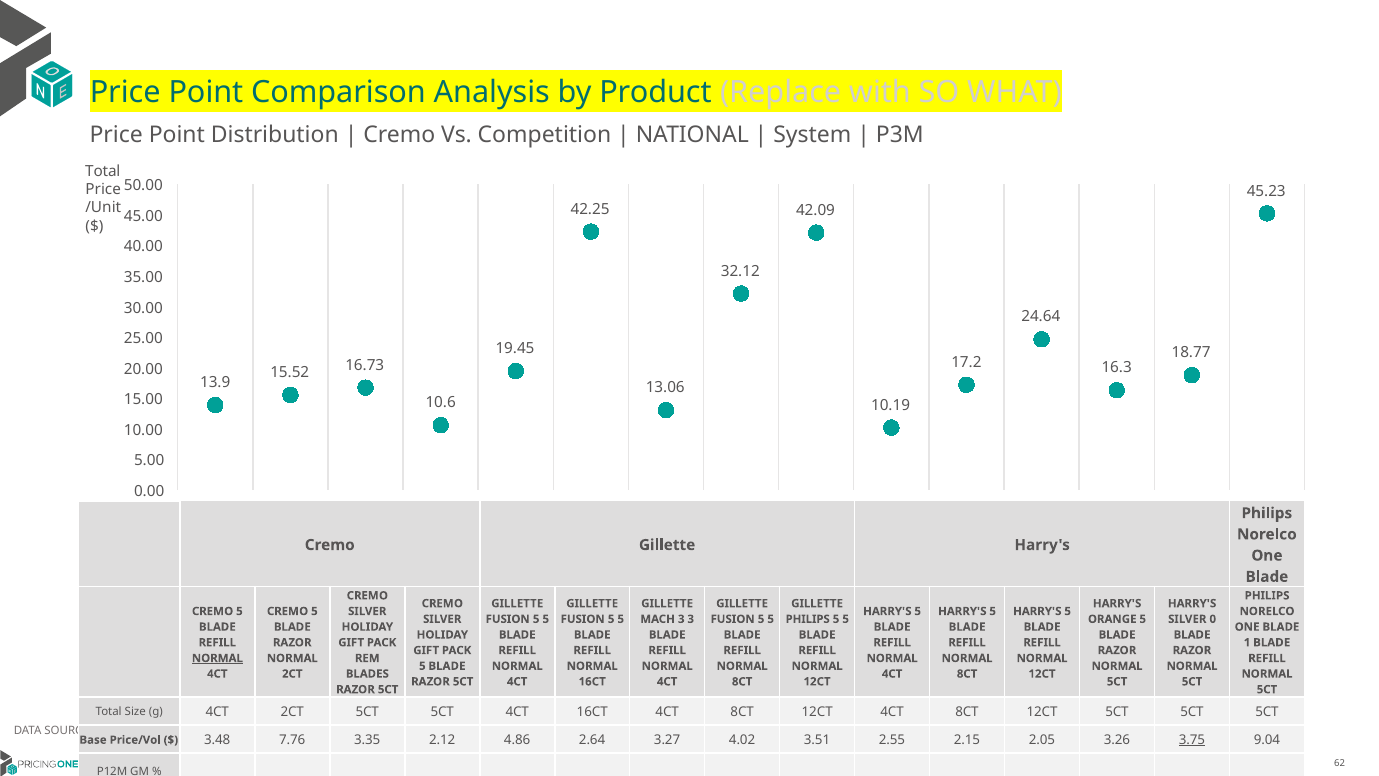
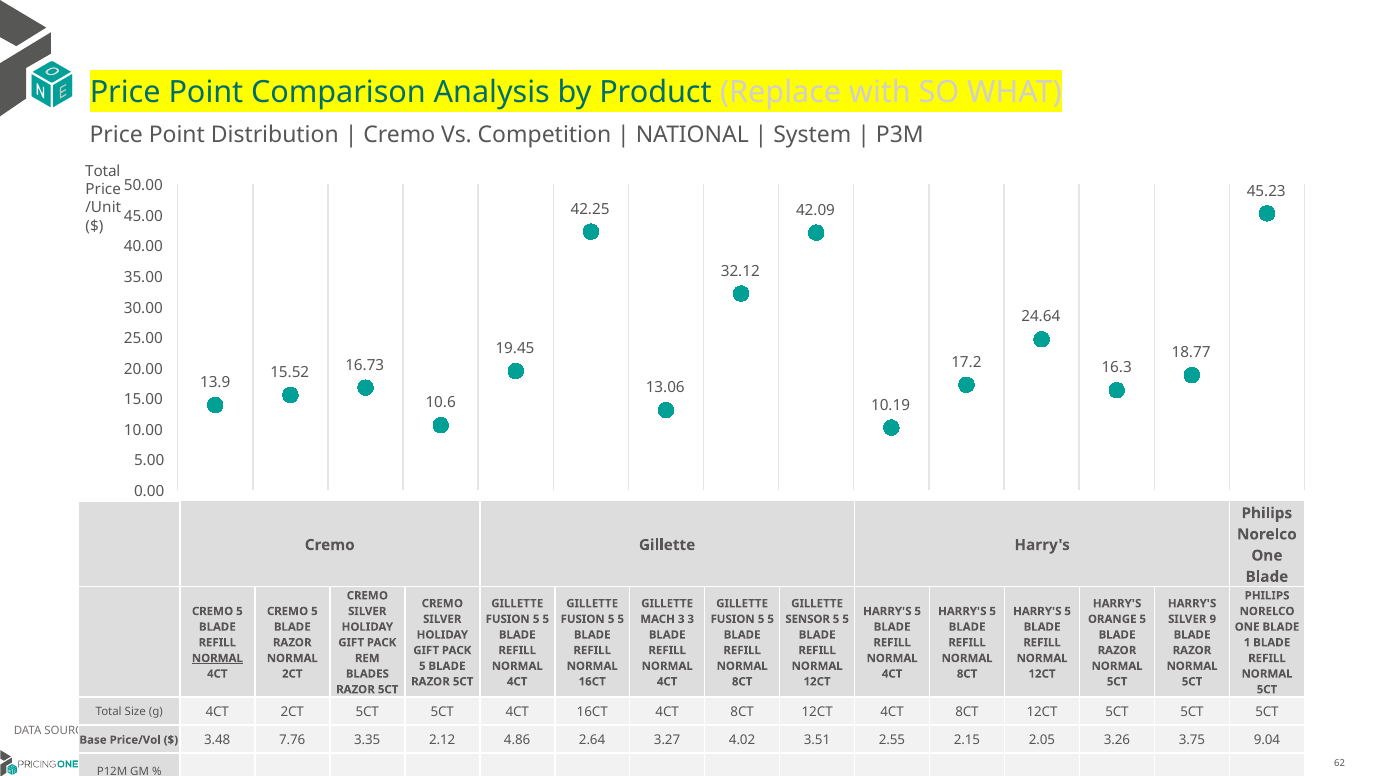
PHILIPS at (808, 619): PHILIPS -> SENSOR
0: 0 -> 9
3.75 underline: present -> none
